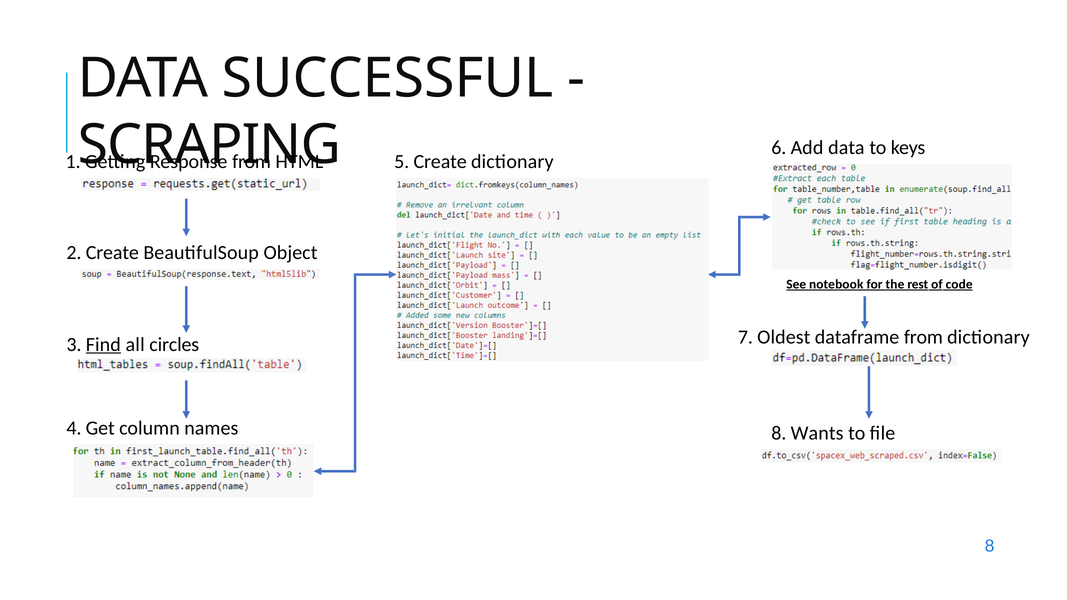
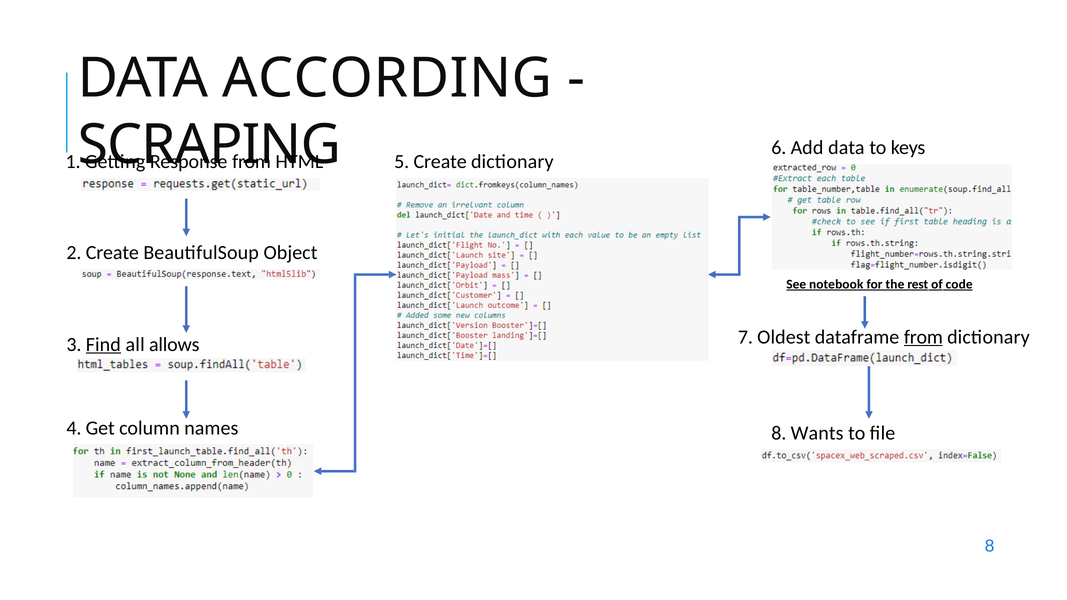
SUCCESSFUL: SUCCESSFUL -> ACCORDING
from at (923, 337) underline: none -> present
circles: circles -> allows
